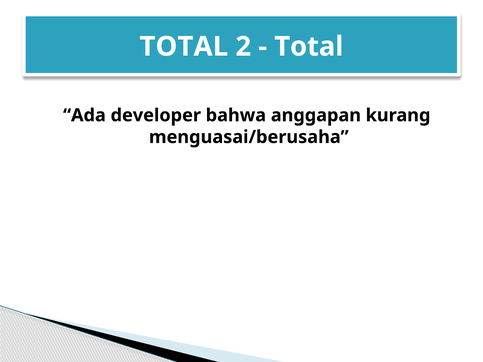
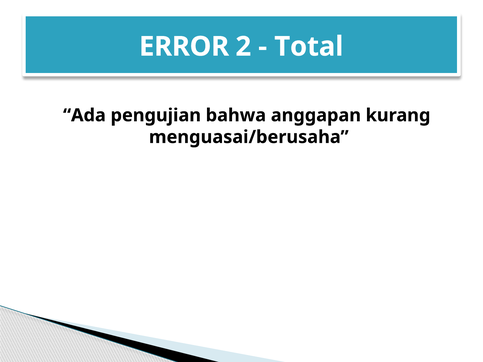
TOTAL at (184, 47): TOTAL -> ERROR
developer: developer -> pengujian
